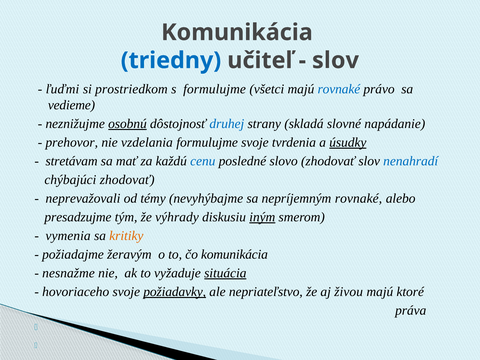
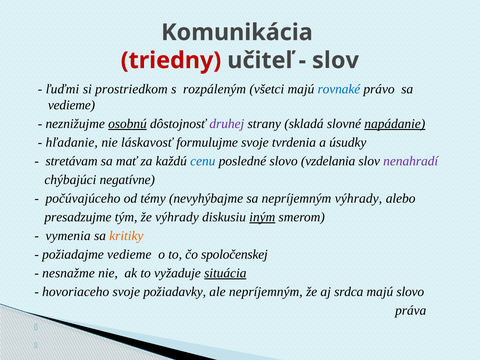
triedny colour: blue -> red
s formulujme: formulujme -> rozpáleným
druhej colour: blue -> purple
napádanie underline: none -> present
prehovor: prehovor -> hľadanie
vzdelania: vzdelania -> láskavosť
úsudky underline: present -> none
slovo zhodovať: zhodovať -> vzdelania
nenahradí colour: blue -> purple
chýbajúci zhodovať: zhodovať -> negatívne
neprevažovali: neprevažovali -> počúvajúceho
nepríjemným rovnaké: rovnaké -> výhrady
požiadajme žeravým: žeravým -> vedieme
čo komunikácia: komunikácia -> spoločenskej
požiadavky underline: present -> none
ale nepriateľstvo: nepriateľstvo -> nepríjemným
živou: živou -> srdca
majú ktoré: ktoré -> slovo
